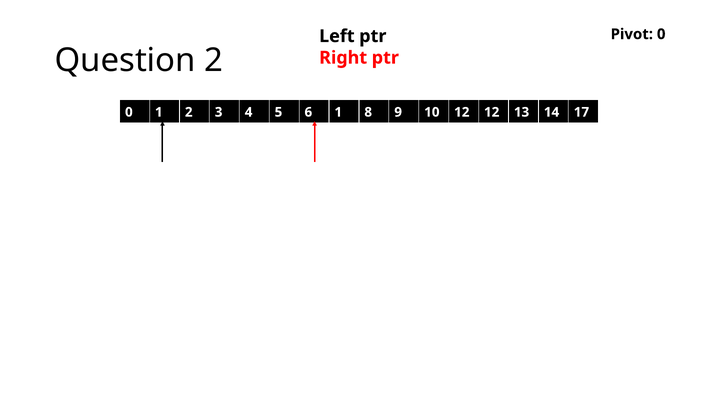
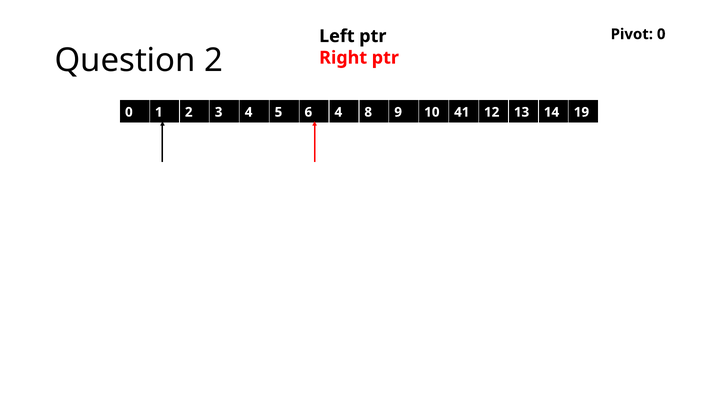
6 1: 1 -> 4
10 12: 12 -> 41
17: 17 -> 19
